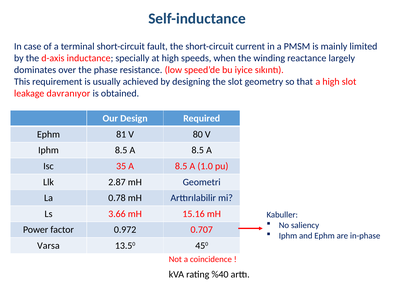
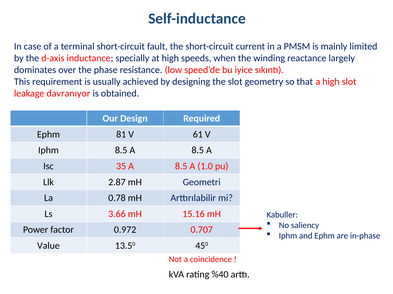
80: 80 -> 61
Varsa: Varsa -> Value
